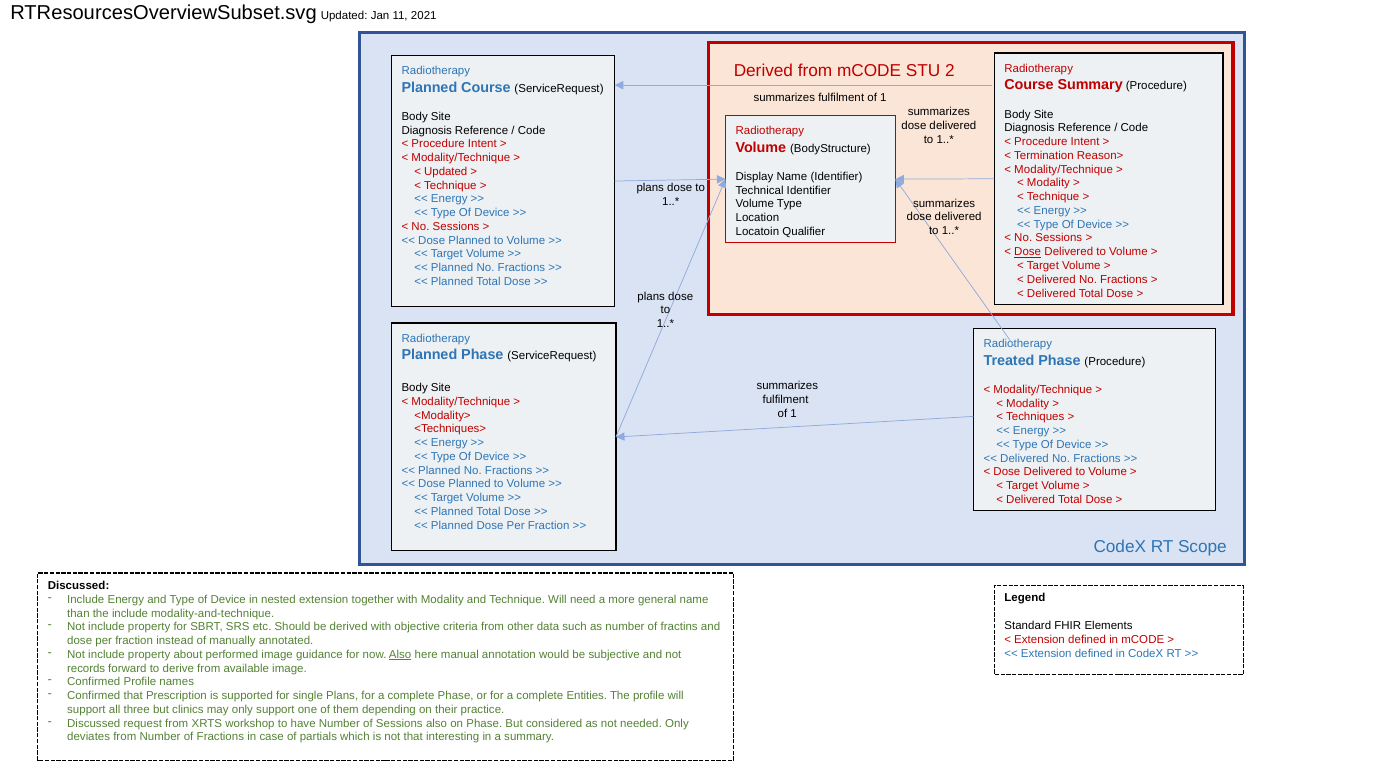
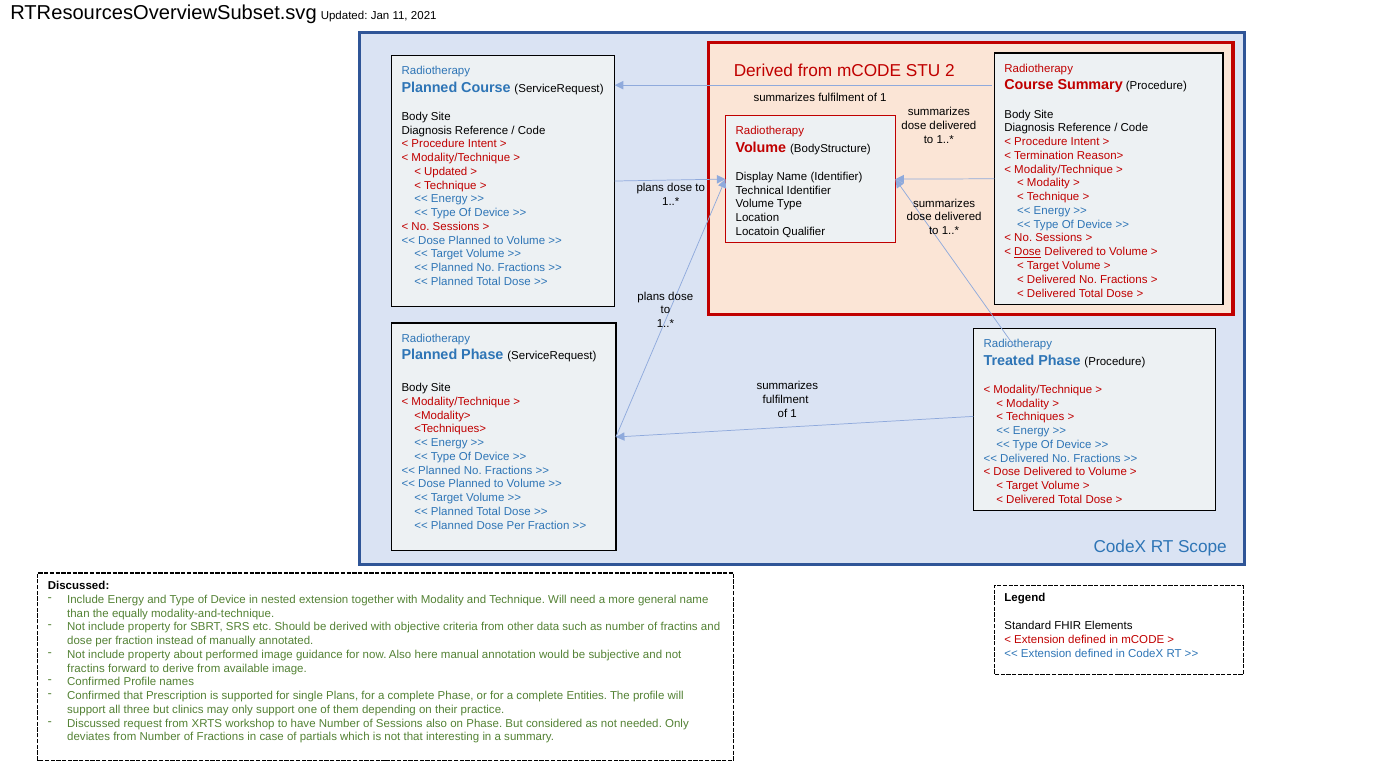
the include: include -> equally
Also at (400, 655) underline: present -> none
records at (86, 669): records -> fractins
